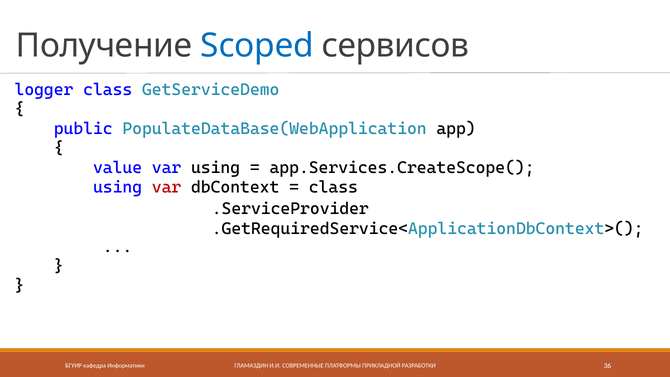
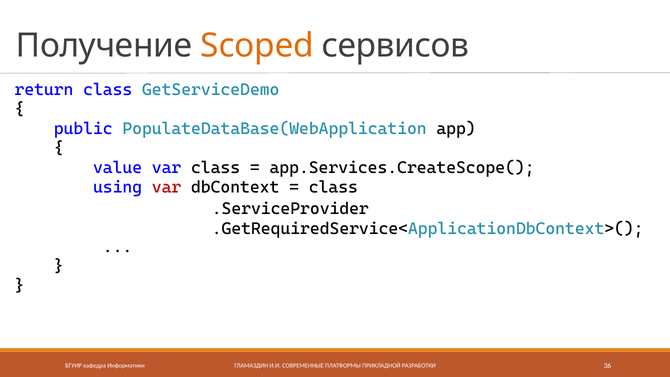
Scoped colour: blue -> orange
logger: logger -> return
var using: using -> class
